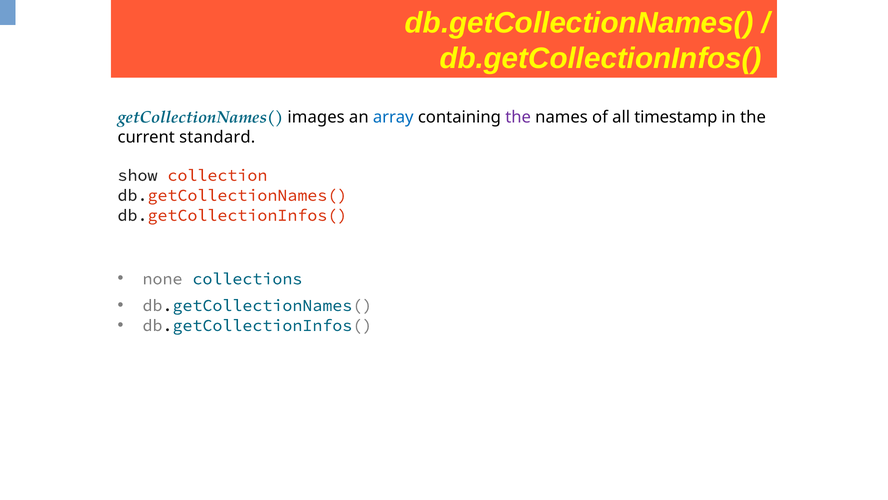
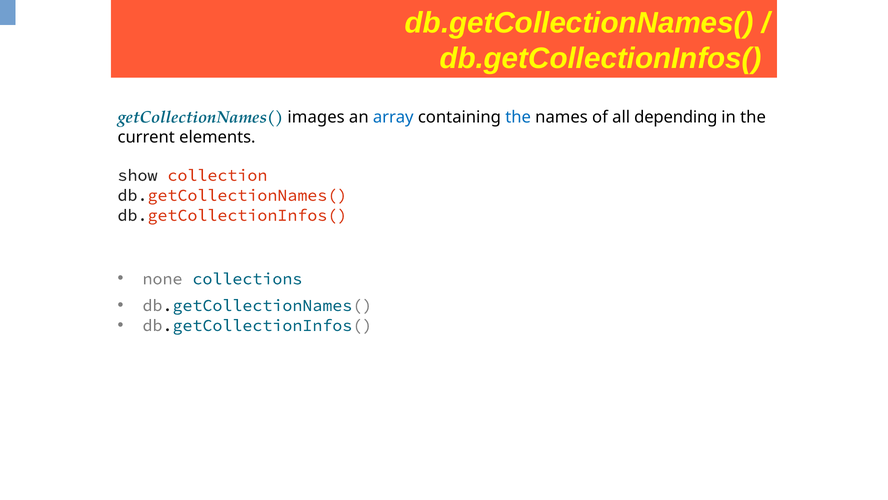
the at (518, 117) colour: purple -> blue
timestamp: timestamp -> depending
standard: standard -> elements
